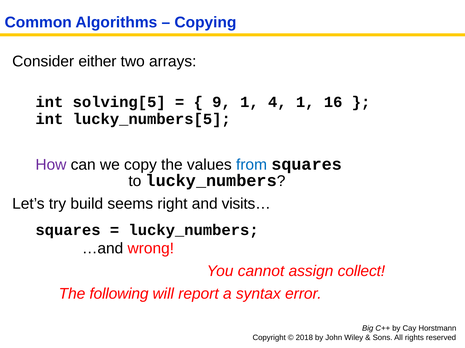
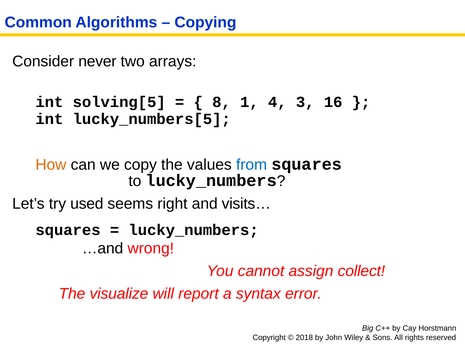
either: either -> never
9: 9 -> 8
4 1: 1 -> 3
How colour: purple -> orange
build: build -> used
following: following -> visualize
